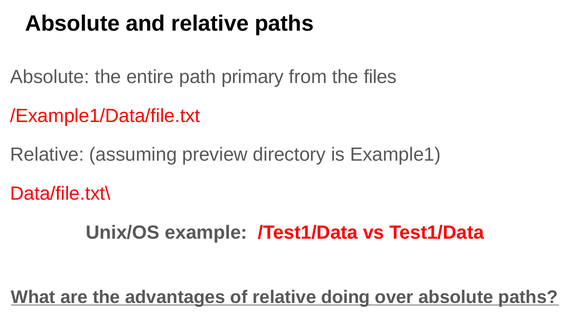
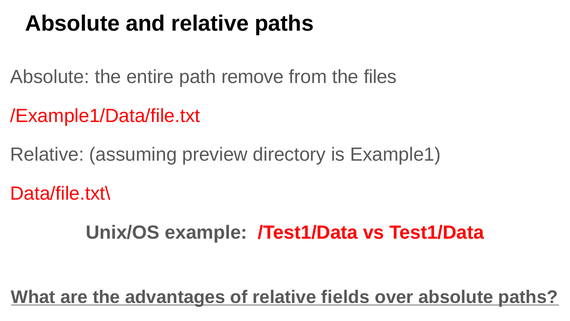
primary: primary -> remove
doing: doing -> fields
